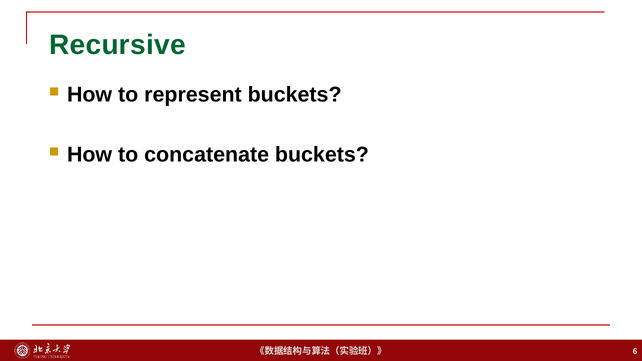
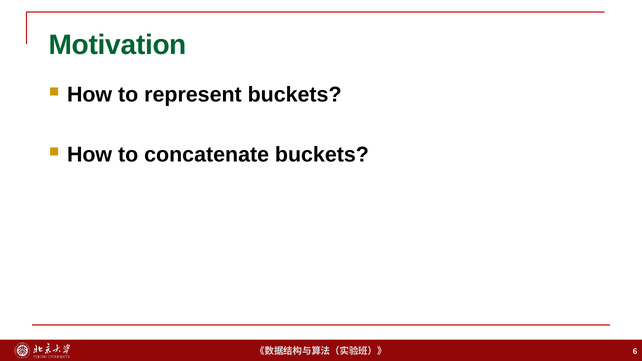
Recursive: Recursive -> Motivation
